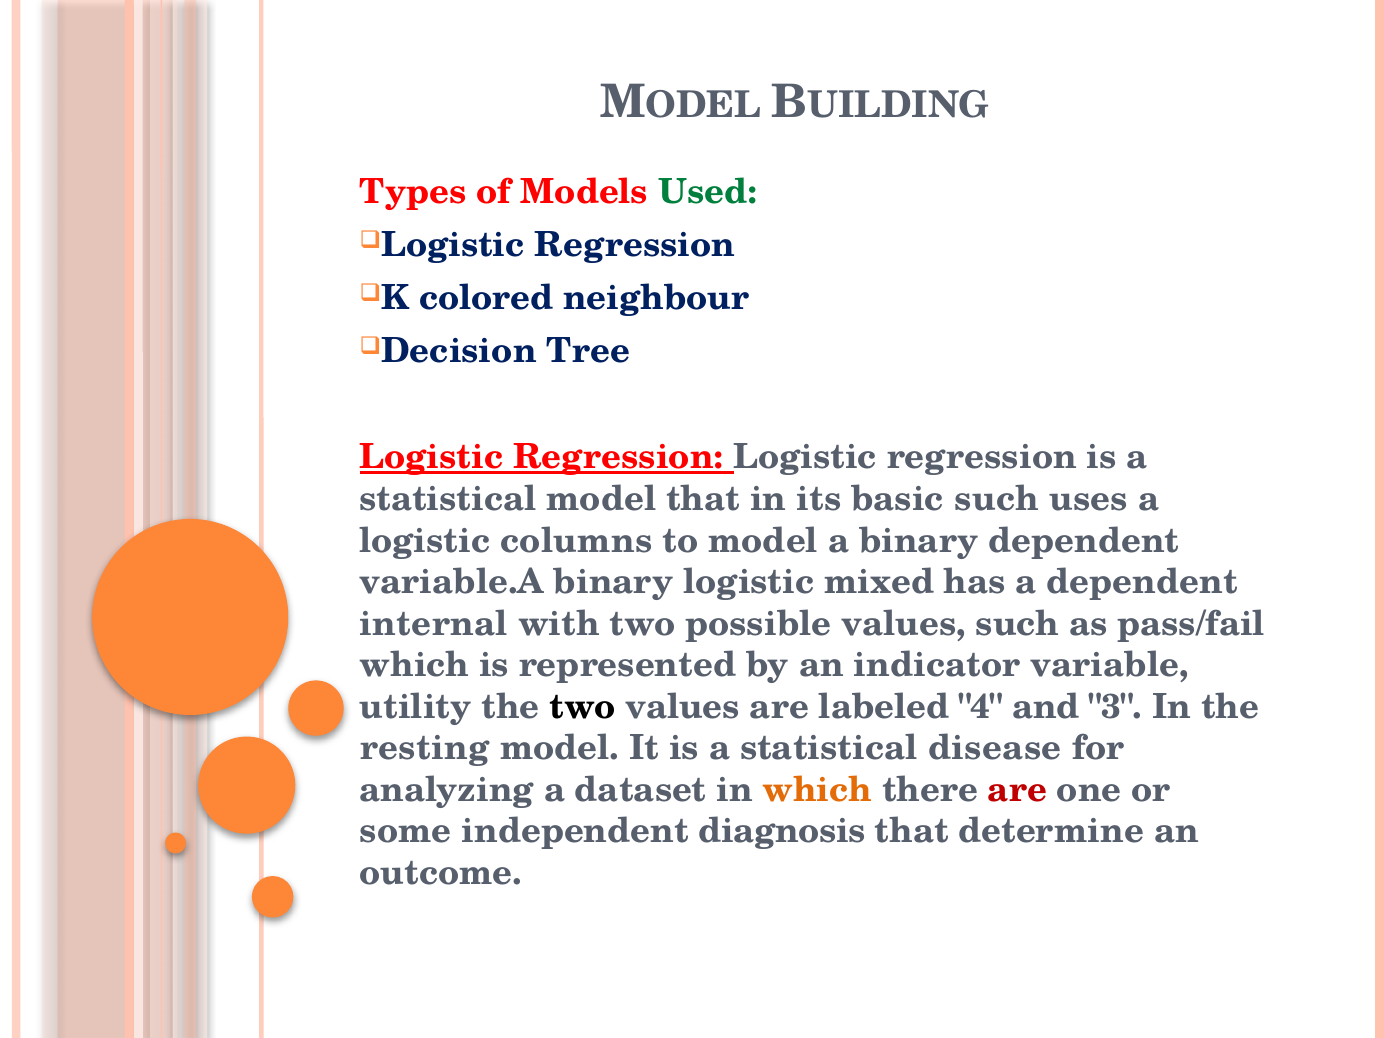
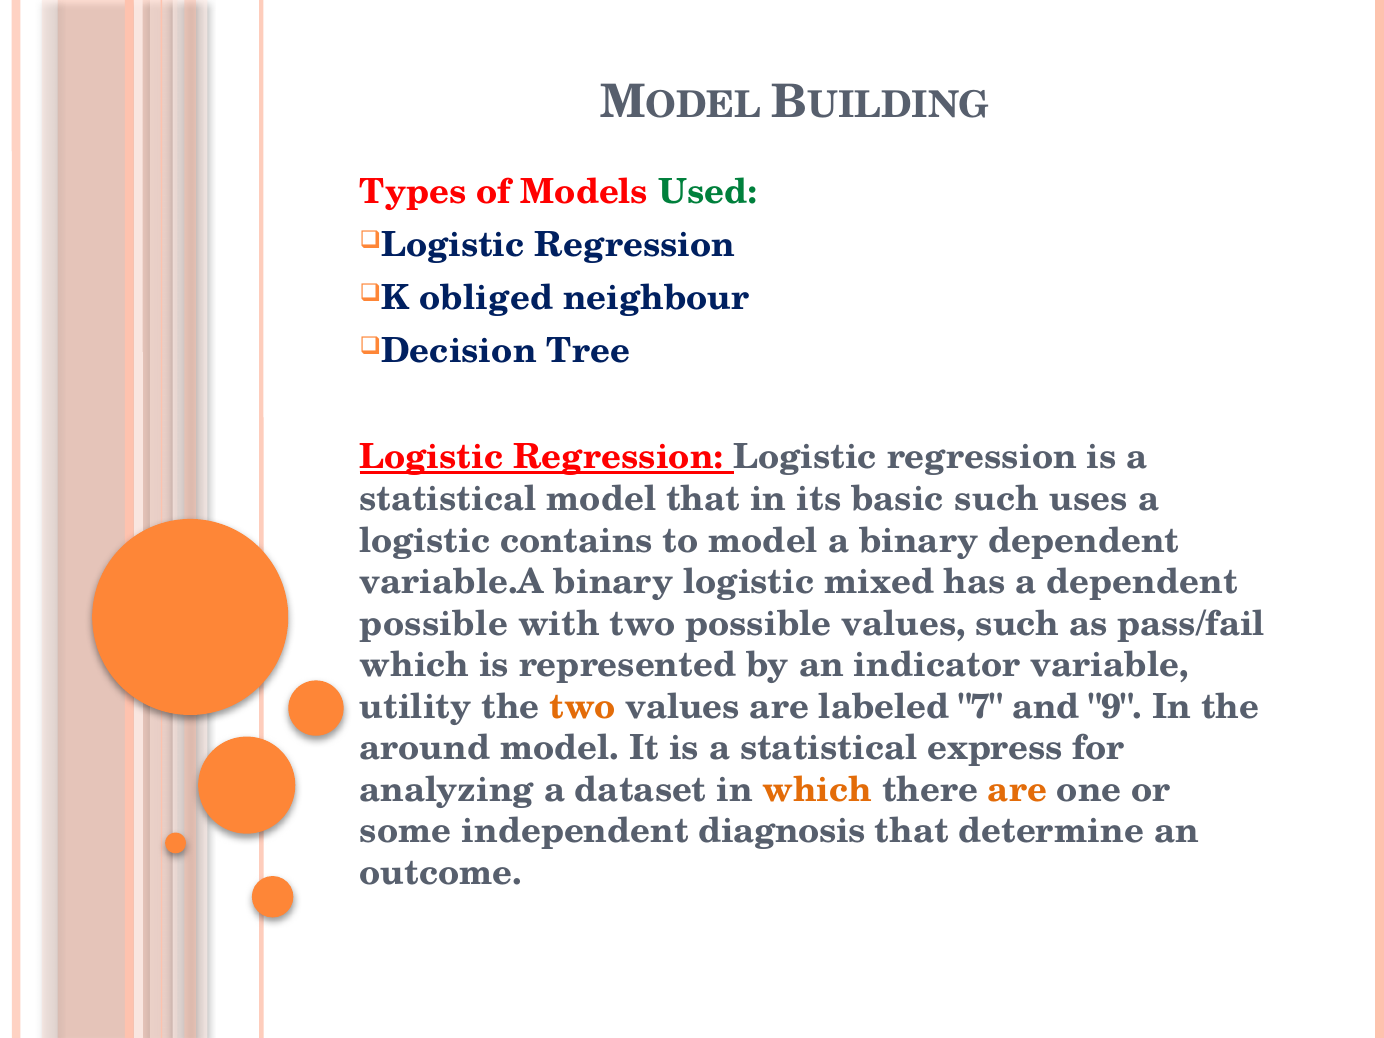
colored: colored -> obliged
columns: columns -> contains
internal at (434, 624): internal -> possible
two at (583, 707) colour: black -> orange
4: 4 -> 7
3: 3 -> 9
resting: resting -> around
disease: disease -> express
are at (1017, 790) colour: red -> orange
